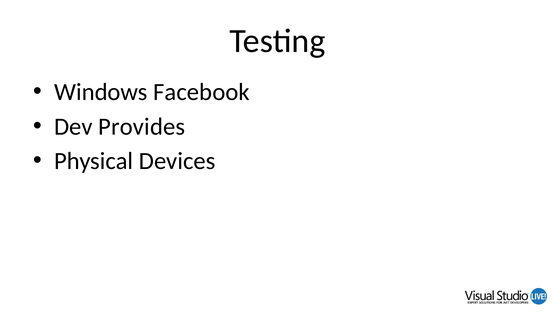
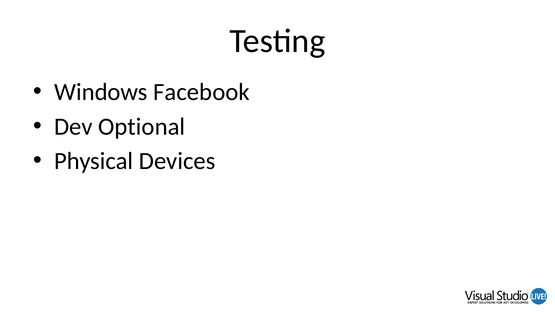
Provides: Provides -> Optional
